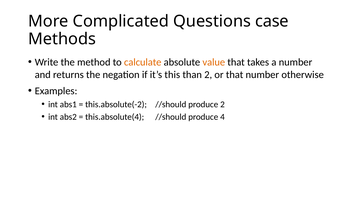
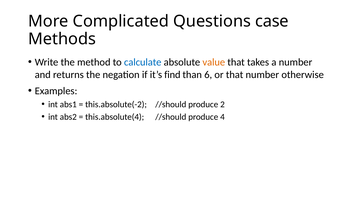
calculate colour: orange -> blue
this: this -> find
than 2: 2 -> 6
